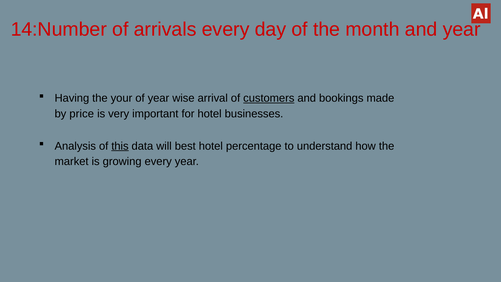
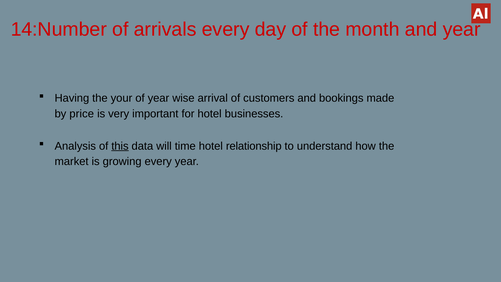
customers underline: present -> none
best: best -> time
percentage: percentage -> relationship
